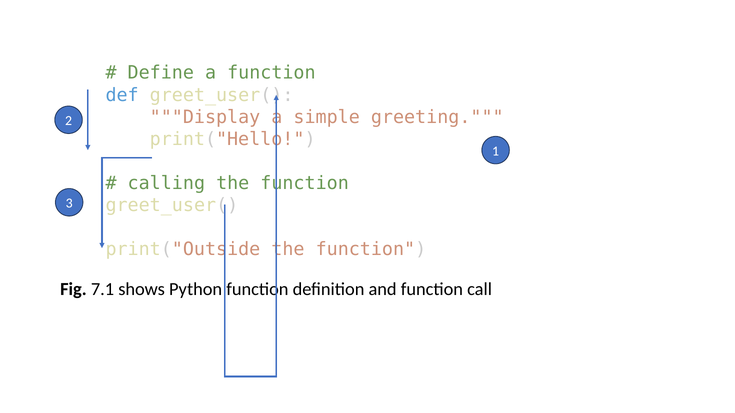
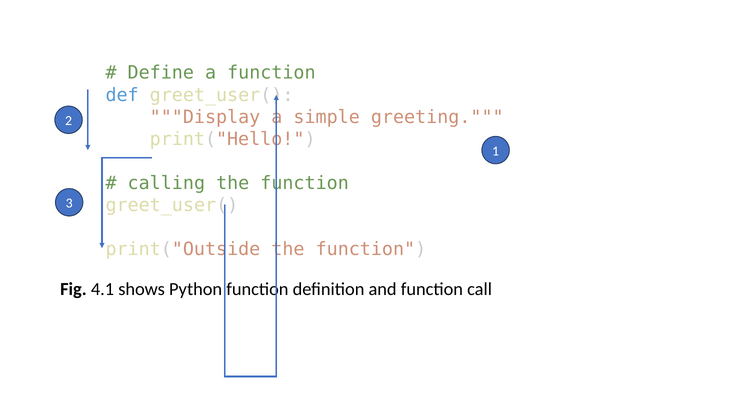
7.1: 7.1 -> 4.1
